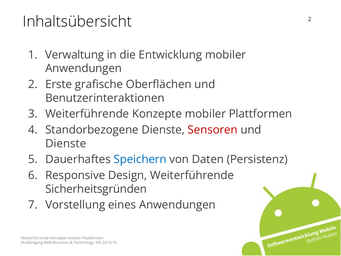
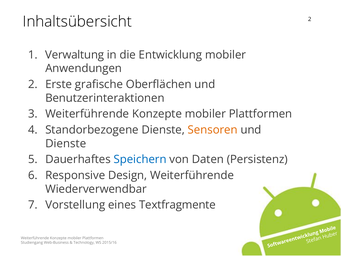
Sensoren colour: red -> orange
Sicherheitsgründen: Sicherheitsgründen -> Wiederverwendbar
eines Anwendungen: Anwendungen -> Textfragmente
